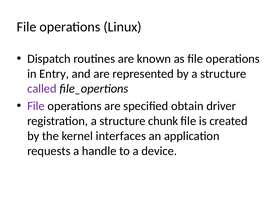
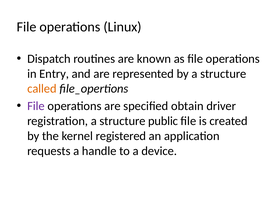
called colour: purple -> orange
chunk: chunk -> public
interfaces: interfaces -> registered
